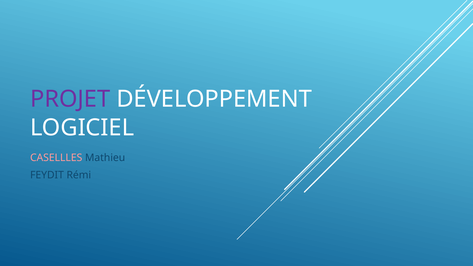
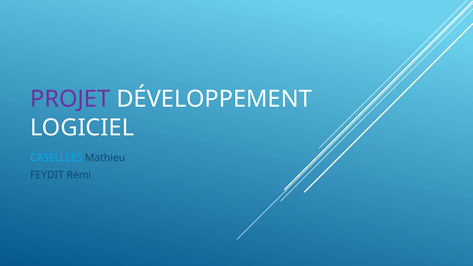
CASELLLES colour: pink -> light blue
